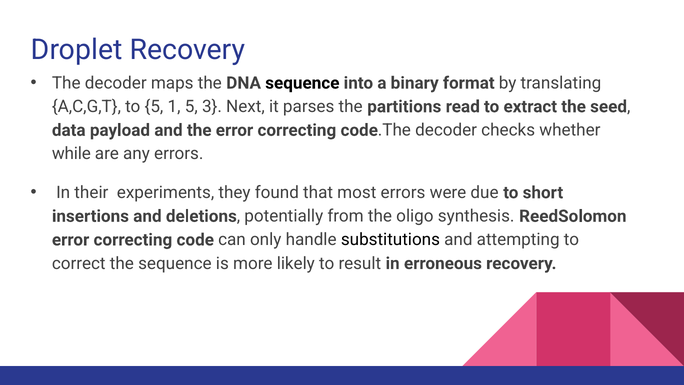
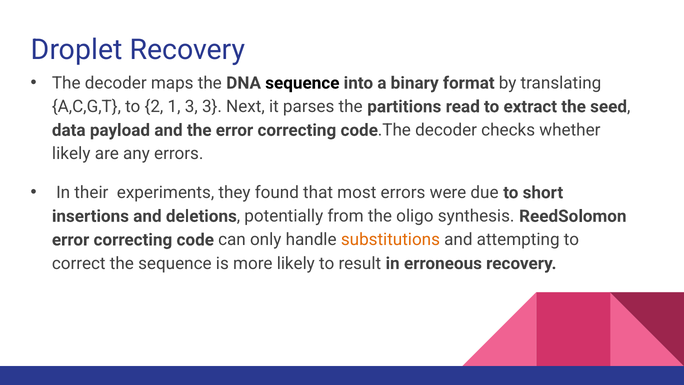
to 5: 5 -> 2
1 5: 5 -> 3
while at (71, 154): while -> likely
substitutions colour: black -> orange
